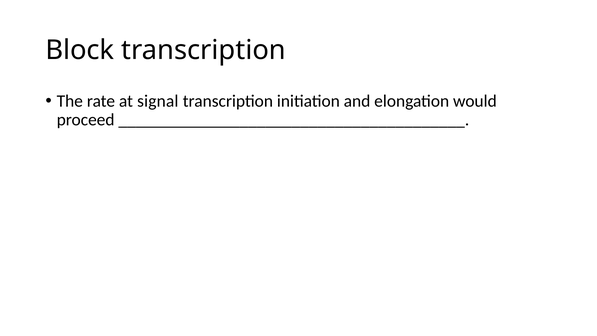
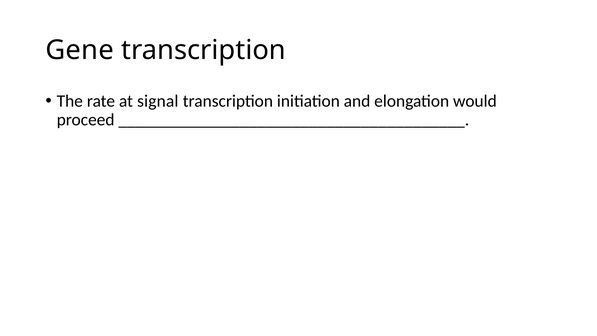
Block: Block -> Gene
